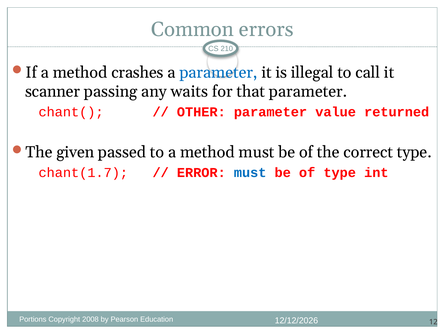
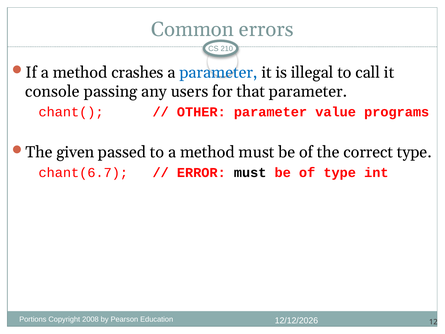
scanner: scanner -> console
waits: waits -> users
returned: returned -> programs
chant(1.7: chant(1.7 -> chant(6.7
must at (250, 172) colour: blue -> black
